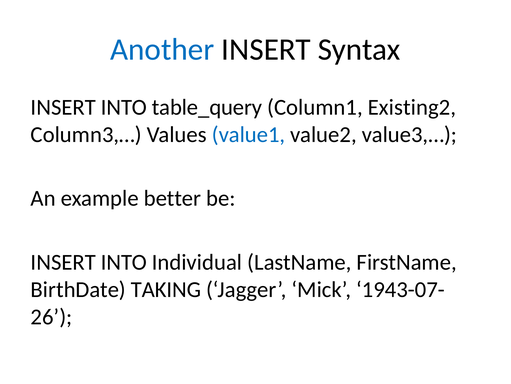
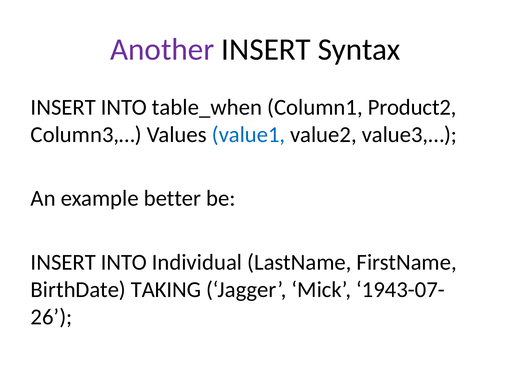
Another colour: blue -> purple
table_query: table_query -> table_when
Existing2: Existing2 -> Product2
